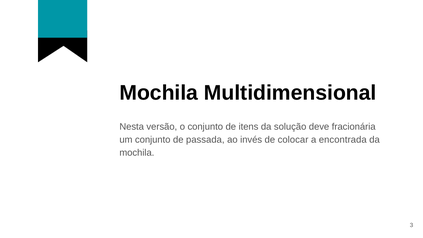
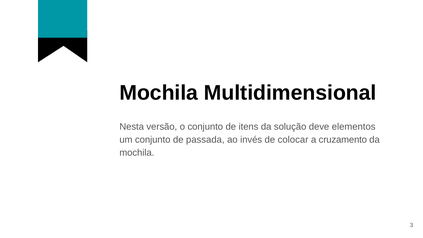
fracionária: fracionária -> elementos
encontrada: encontrada -> cruzamento
